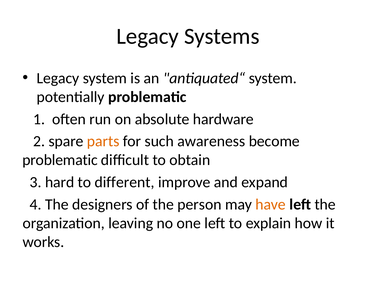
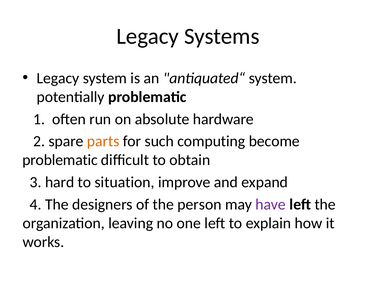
awareness: awareness -> computing
different: different -> situation
have colour: orange -> purple
